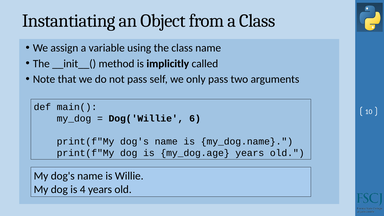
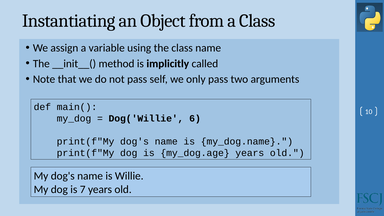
4: 4 -> 7
